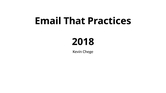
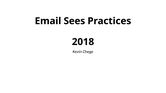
That: That -> Sees
